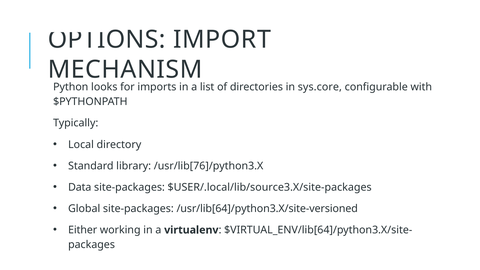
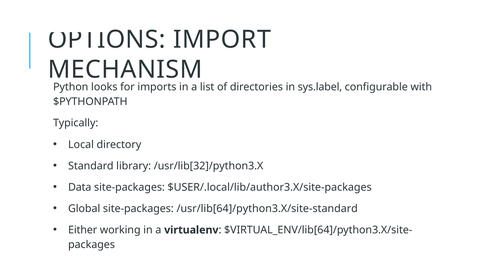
sys.core: sys.core -> sys.label
/usr/lib[76]/python3.X: /usr/lib[76]/python3.X -> /usr/lib[32]/python3.X
$USER/.local/lib/source3.X/site-packages: $USER/.local/lib/source3.X/site-packages -> $USER/.local/lib/author3.X/site-packages
/usr/lib[64]/python3.X/site-versioned: /usr/lib[64]/python3.X/site-versioned -> /usr/lib[64]/python3.X/site-standard
